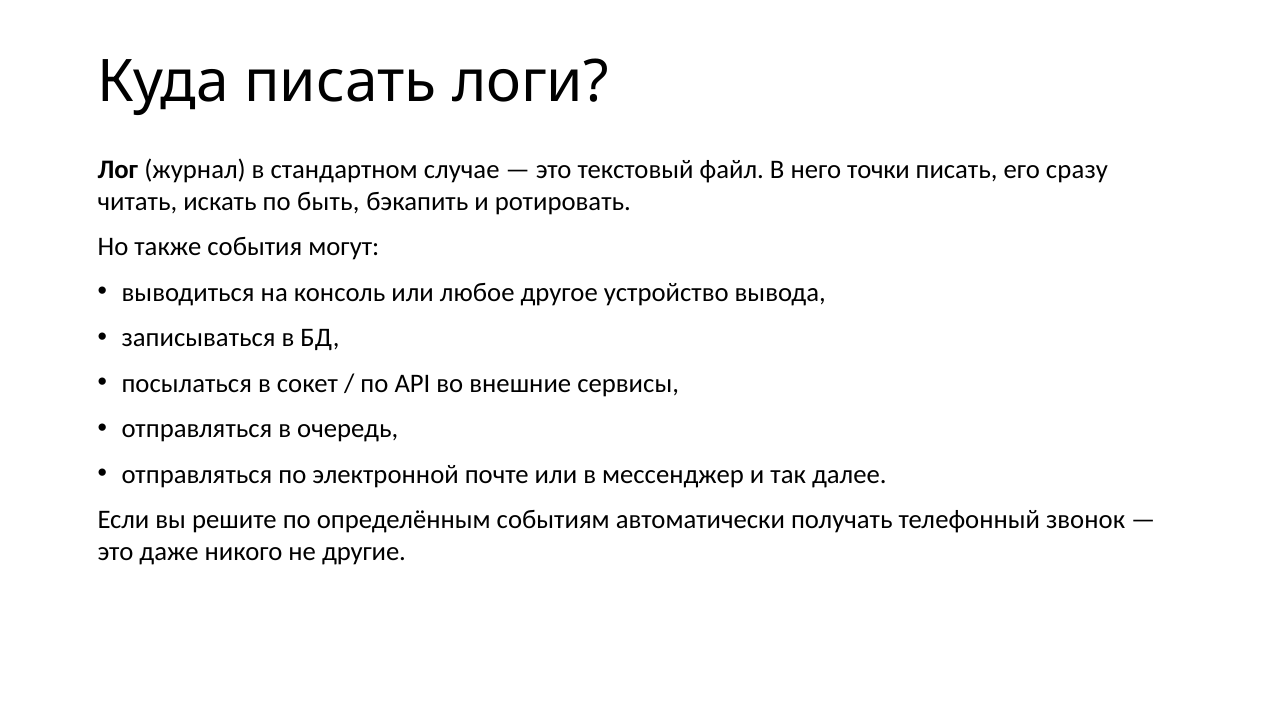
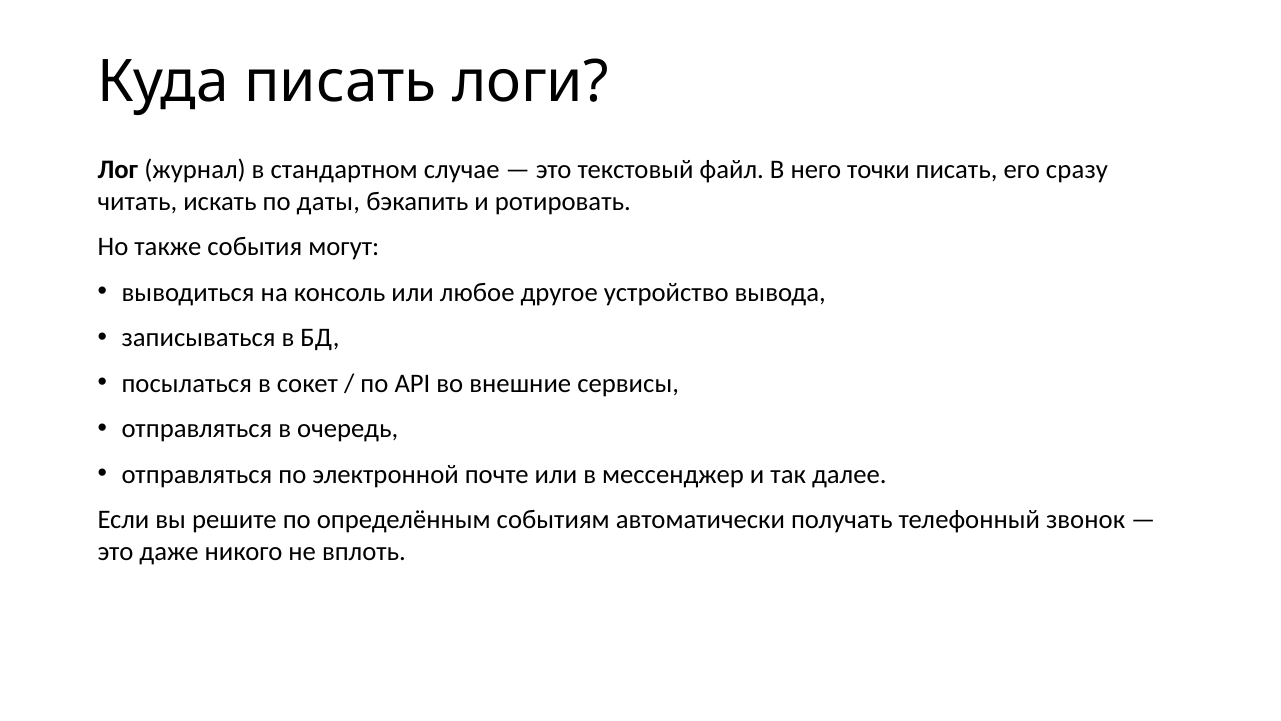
быть: быть -> даты
другие: другие -> вплоть
